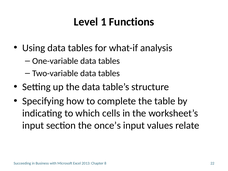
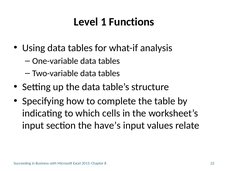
once’s: once’s -> have’s
